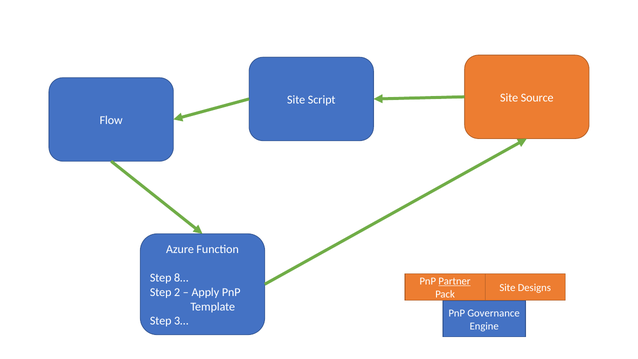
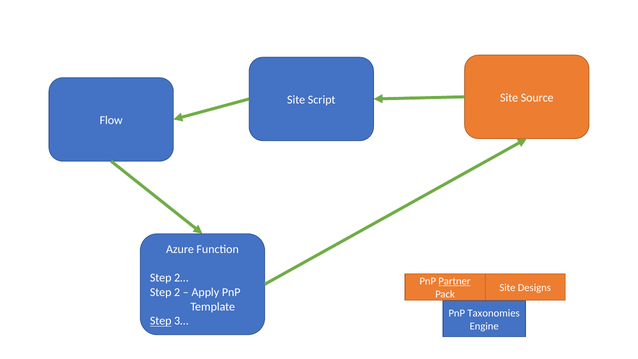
8…: 8… -> 2…
Governance: Governance -> Taxonomies
Step at (161, 321) underline: none -> present
